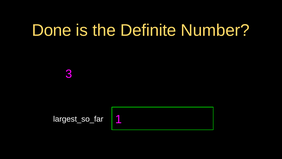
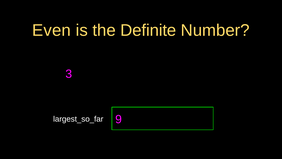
Done: Done -> Even
1: 1 -> 9
